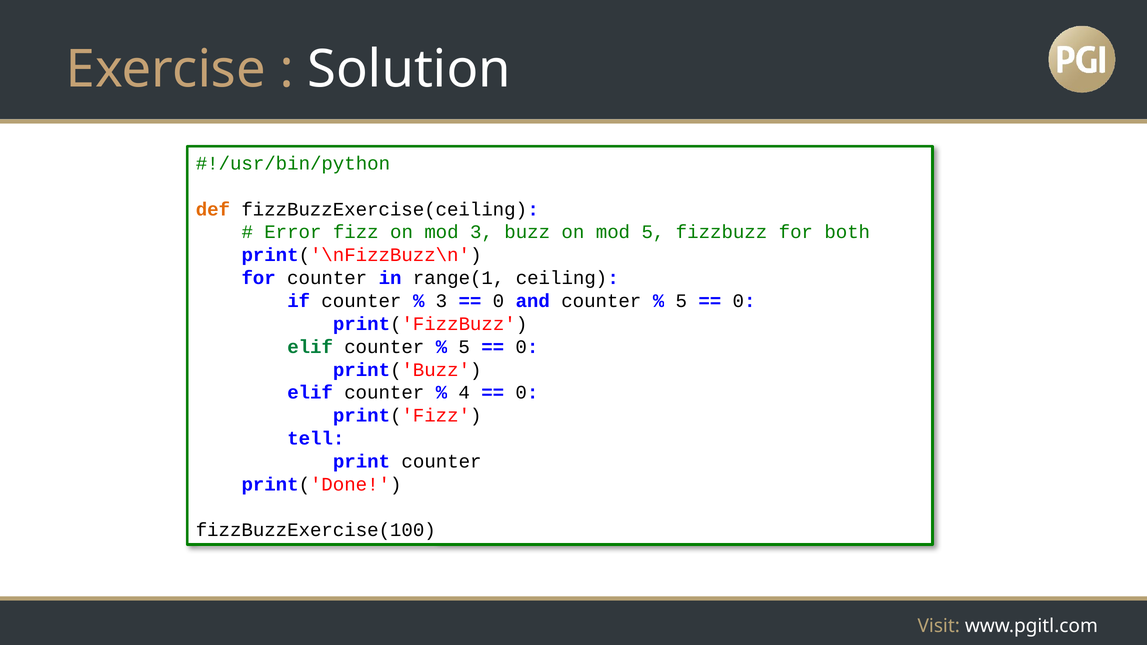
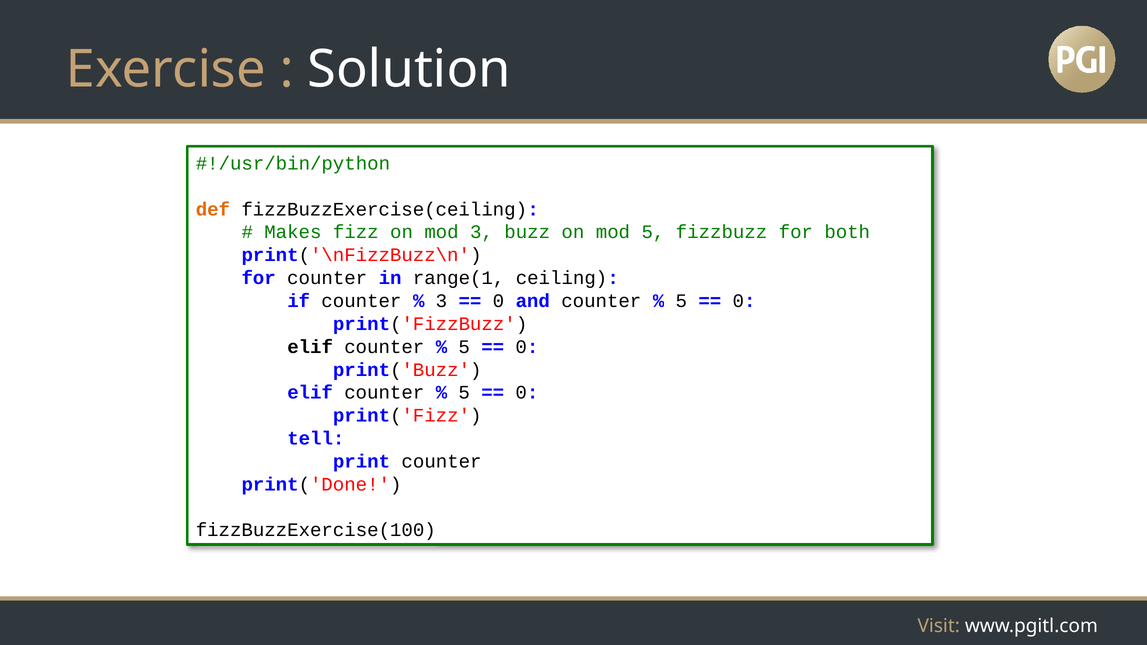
Error: Error -> Makes
elif at (310, 347) colour: green -> black
4 at (464, 393): 4 -> 5
